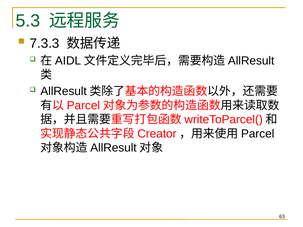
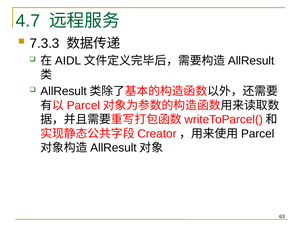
5.3: 5.3 -> 4.7
